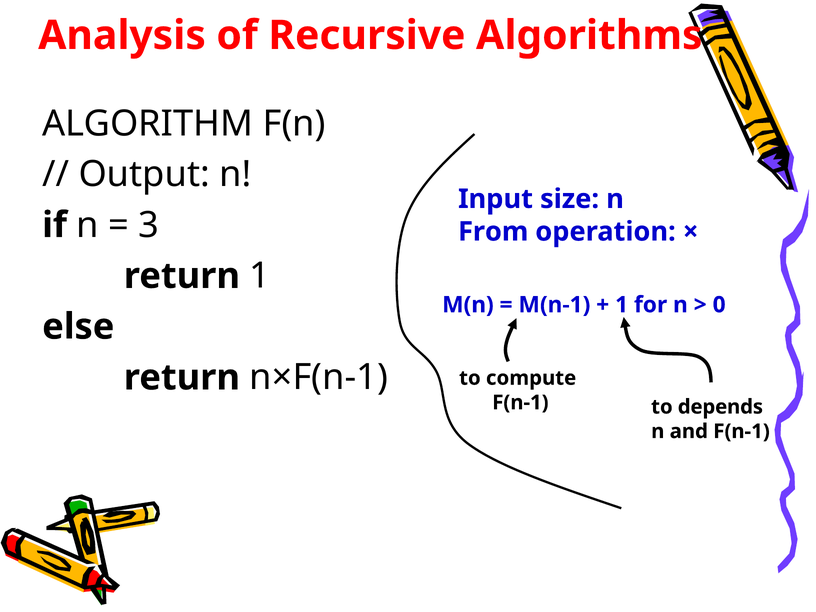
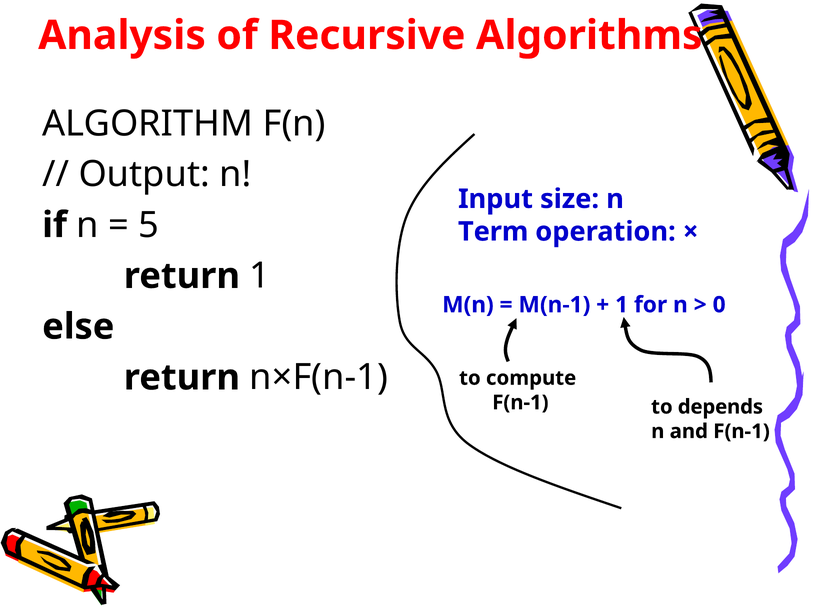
3: 3 -> 5
From: From -> Term
